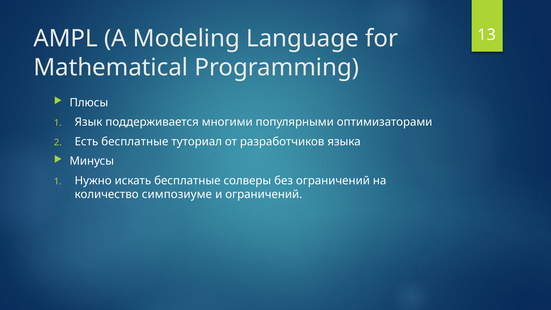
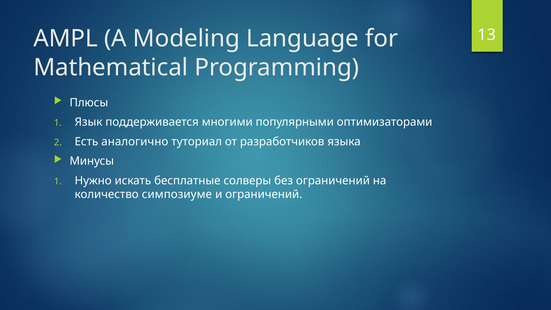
Есть бесплатные: бесплатные -> аналогично
